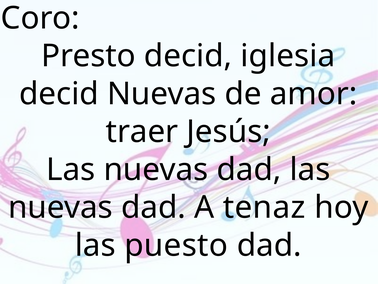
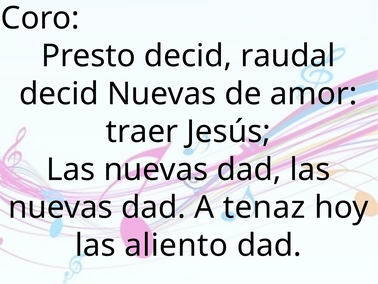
iglesia: iglesia -> raudal
puesto: puesto -> aliento
